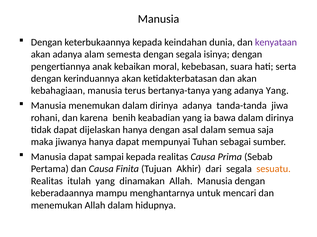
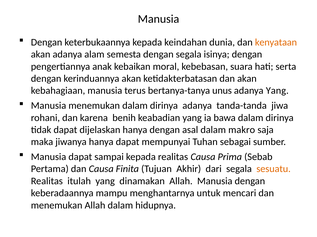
kenyataan colour: purple -> orange
bertanya-tanya yang: yang -> unus
semua: semua -> makro
